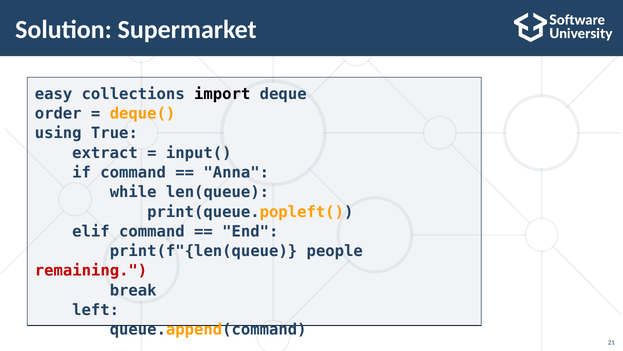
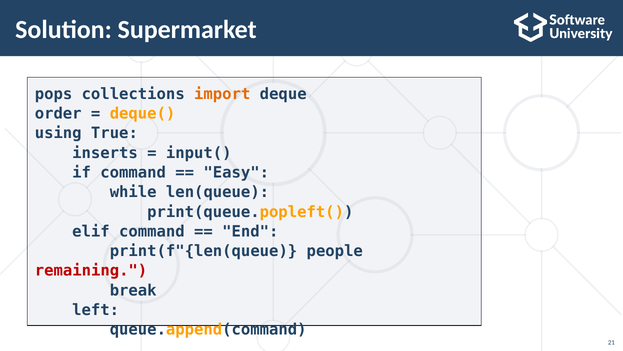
easy: easy -> pops
import colour: black -> orange
extract: extract -> inserts
Anna: Anna -> Easy
